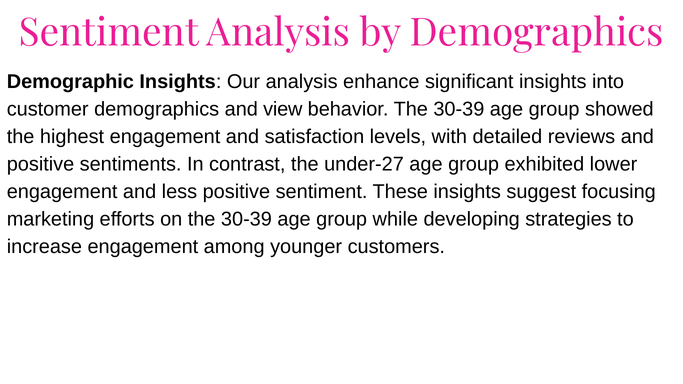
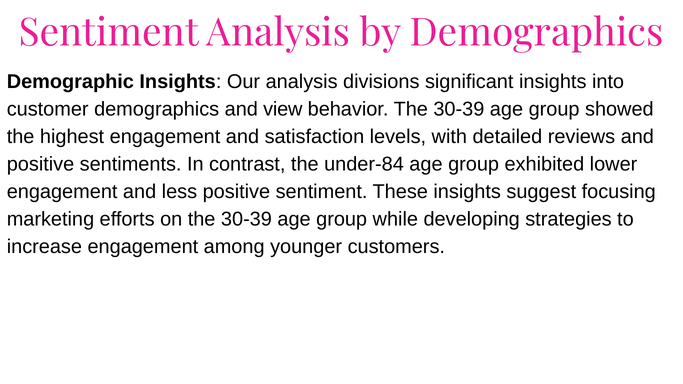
enhance: enhance -> divisions
under-27: under-27 -> under-84
